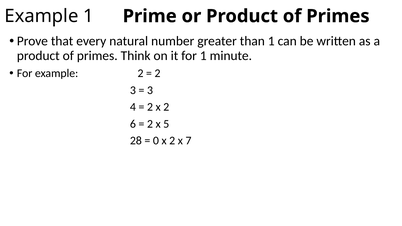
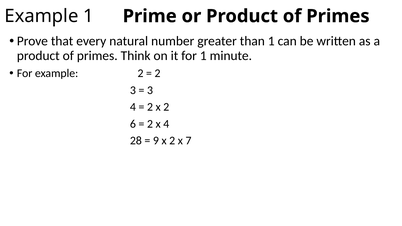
x 5: 5 -> 4
0: 0 -> 9
